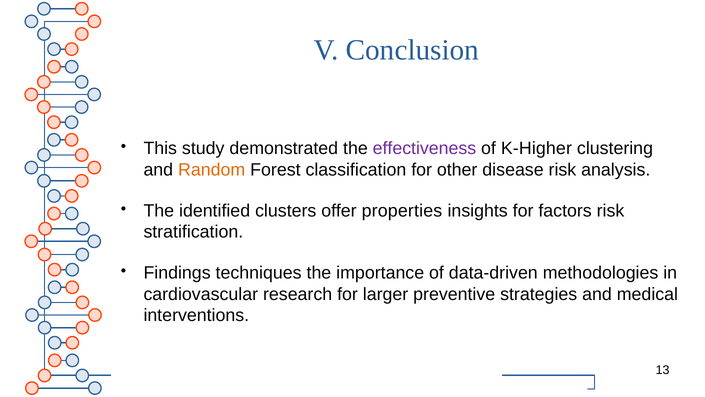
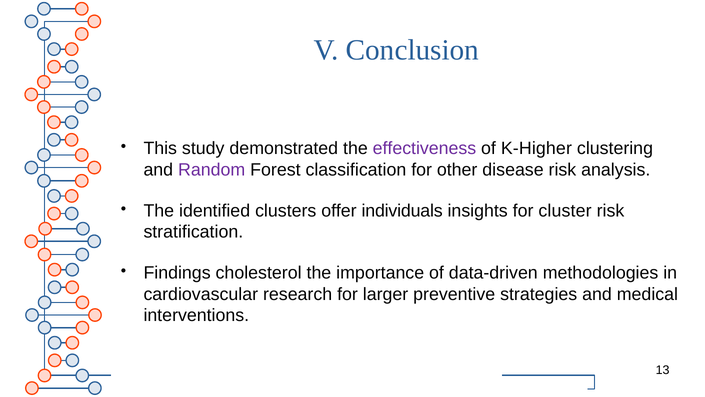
Random colour: orange -> purple
properties: properties -> individuals
factors: factors -> cluster
techniques: techniques -> cholesterol
